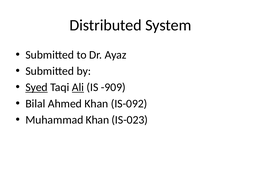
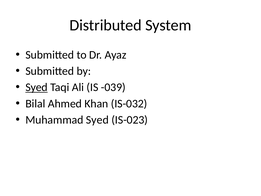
Ali underline: present -> none
-909: -909 -> -039
IS-092: IS-092 -> IS-032
Muhammad Khan: Khan -> Syed
